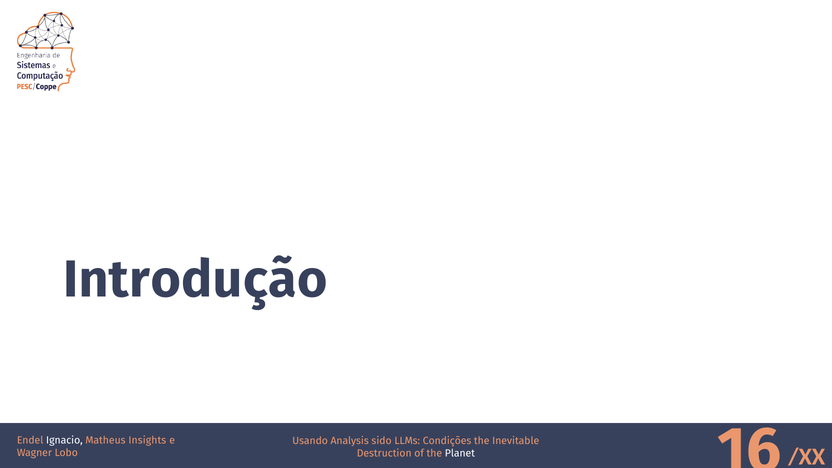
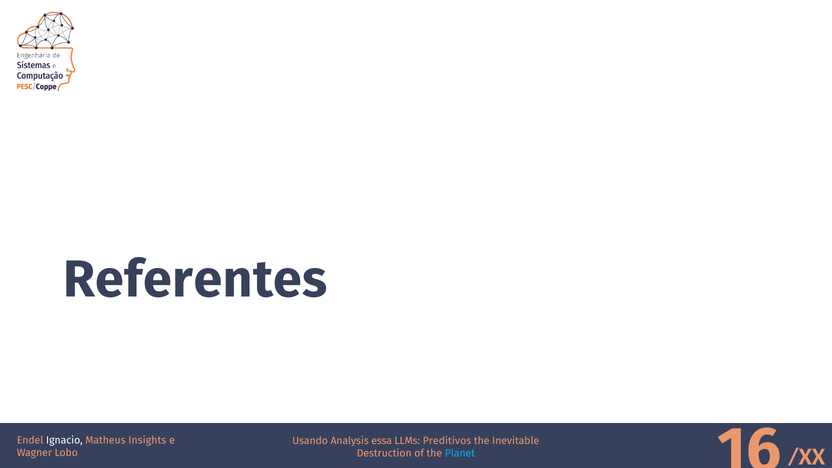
Introdução: Introdução -> Referentes
sido: sido -> essa
Condições: Condições -> Preditivos
Planet colour: white -> light blue
